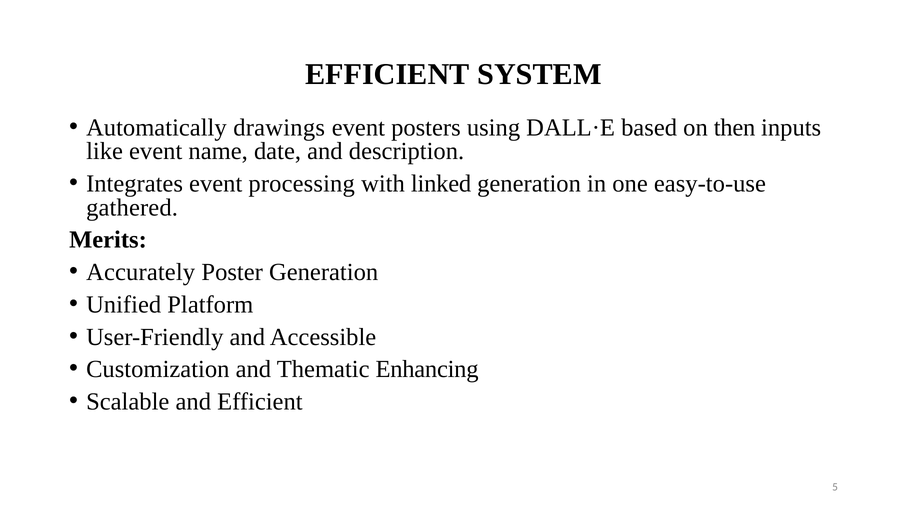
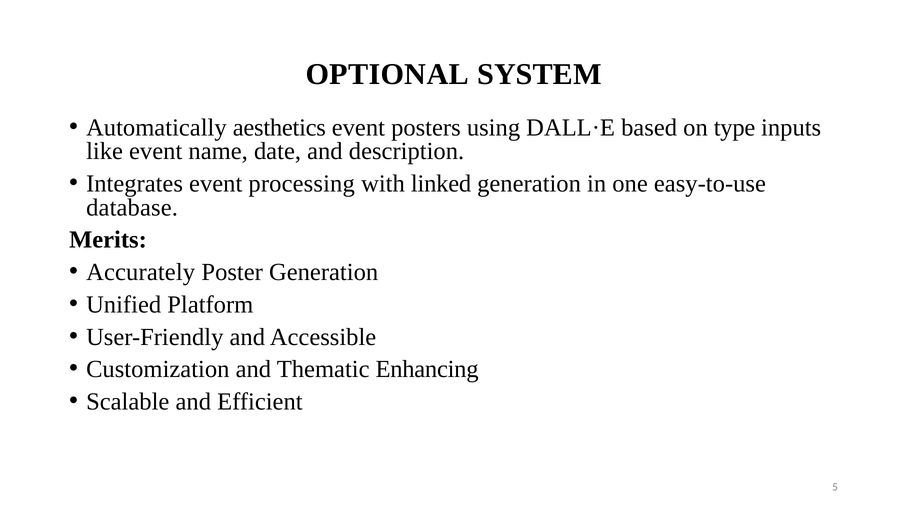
EFFICIENT at (387, 75): EFFICIENT -> OPTIONAL
drawings: drawings -> aesthetics
then: then -> type
gathered: gathered -> database
